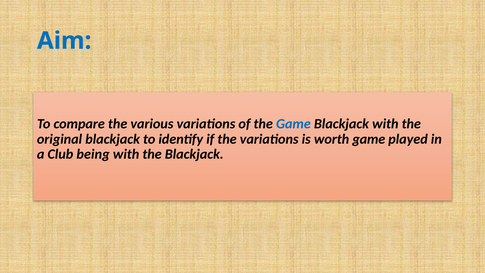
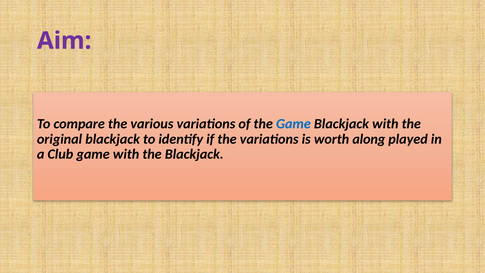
Aim colour: blue -> purple
worth game: game -> along
Club being: being -> game
